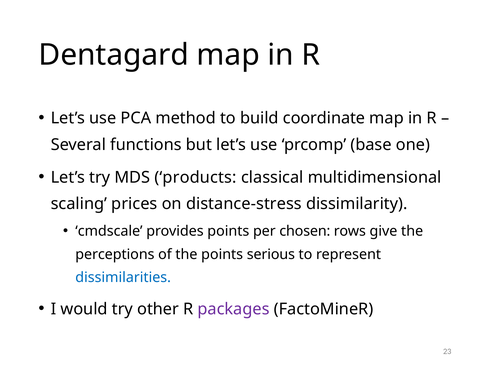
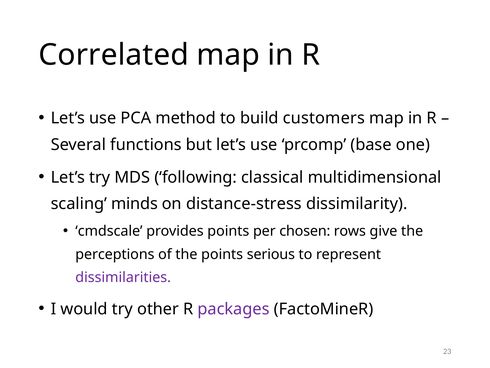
Dentagard: Dentagard -> Correlated
coordinate: coordinate -> customers
products: products -> following
prices: prices -> minds
dissimilarities colour: blue -> purple
